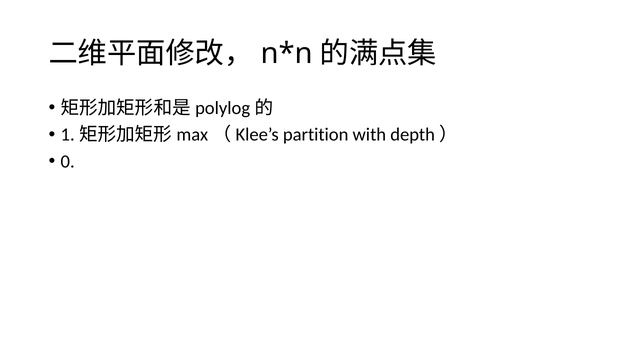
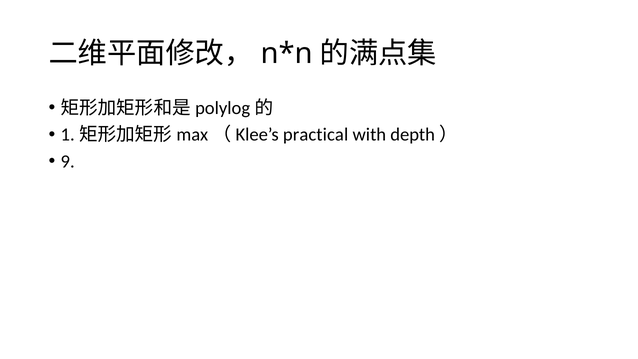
partition: partition -> practical
0: 0 -> 9
